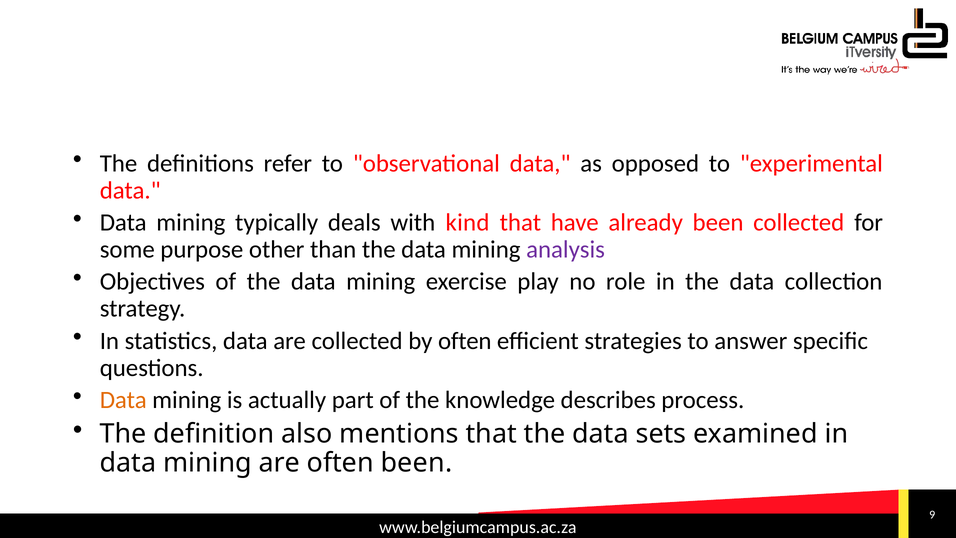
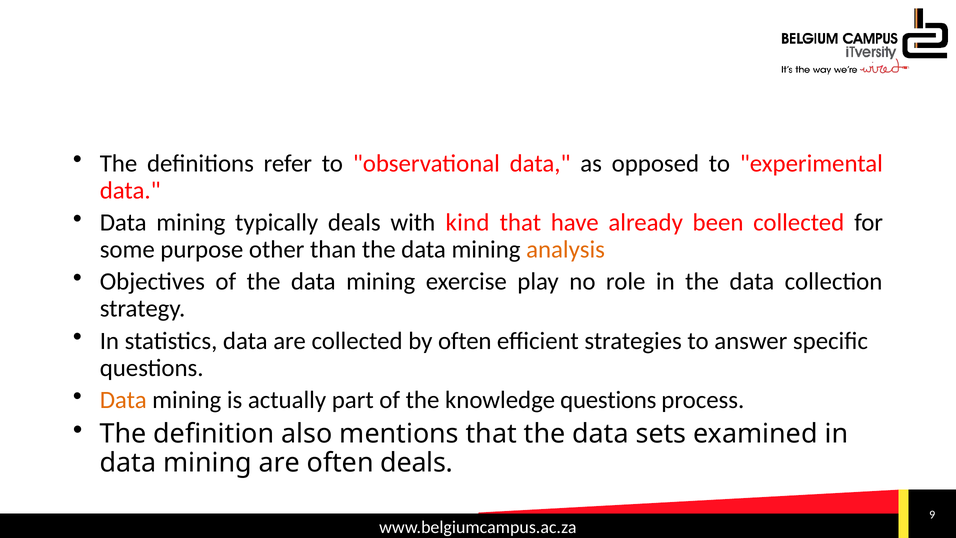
analysis colour: purple -> orange
knowledge describes: describes -> questions
often been: been -> deals
